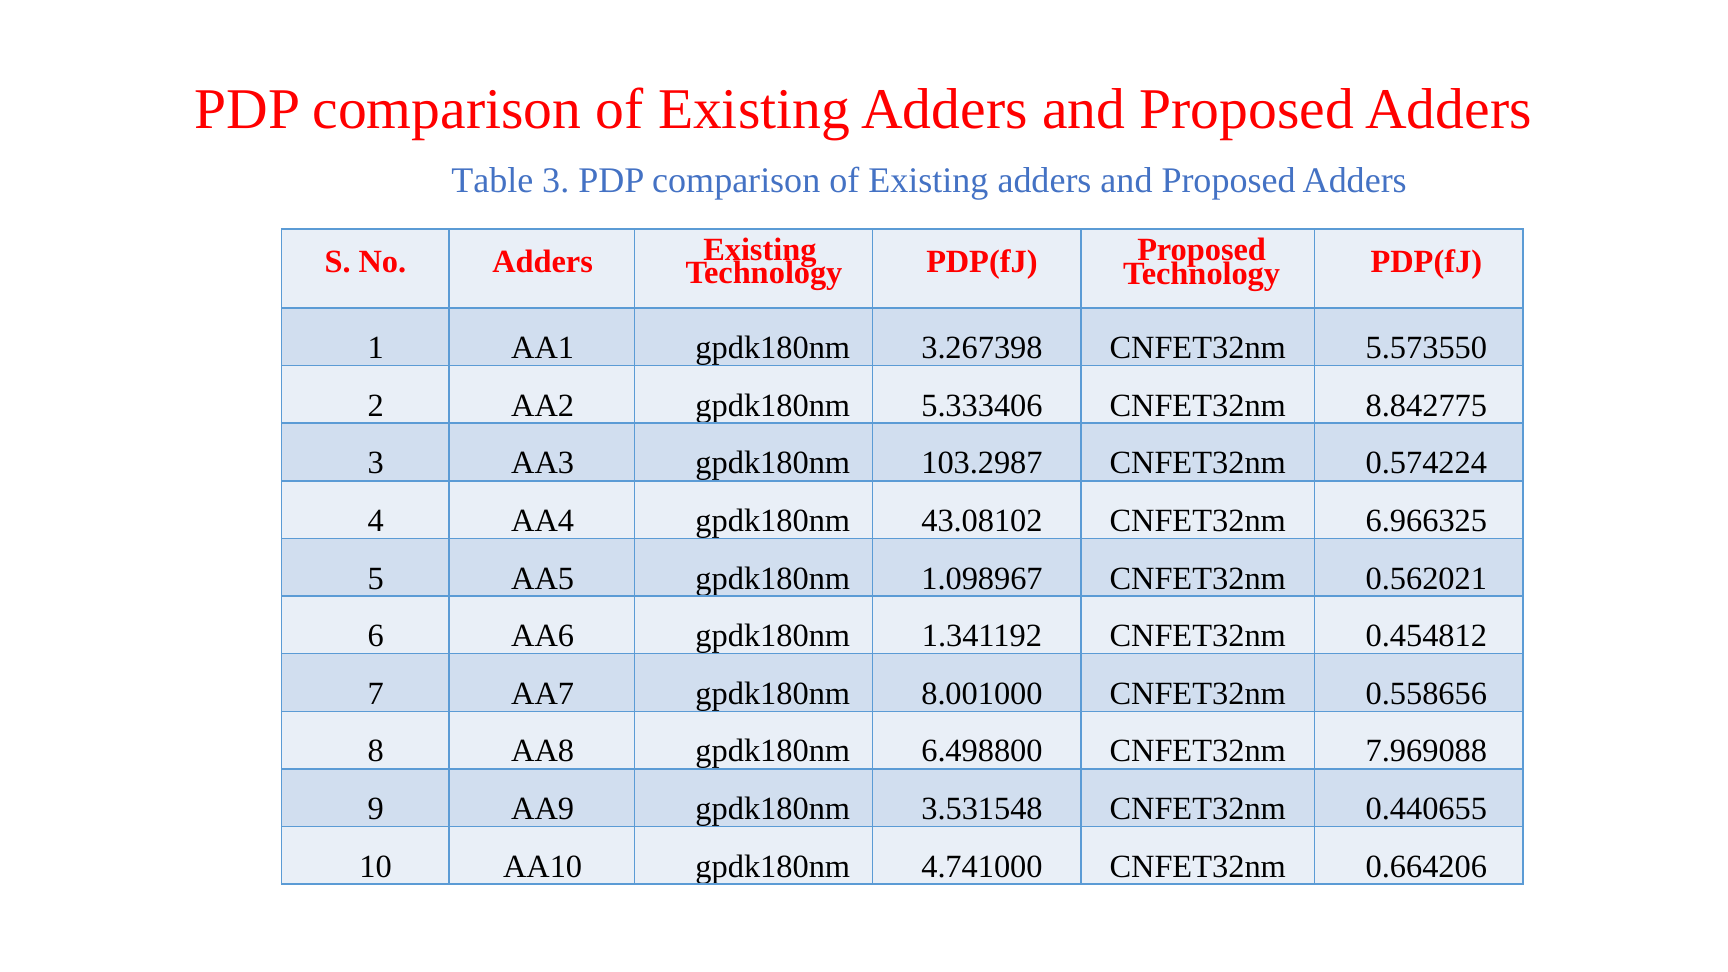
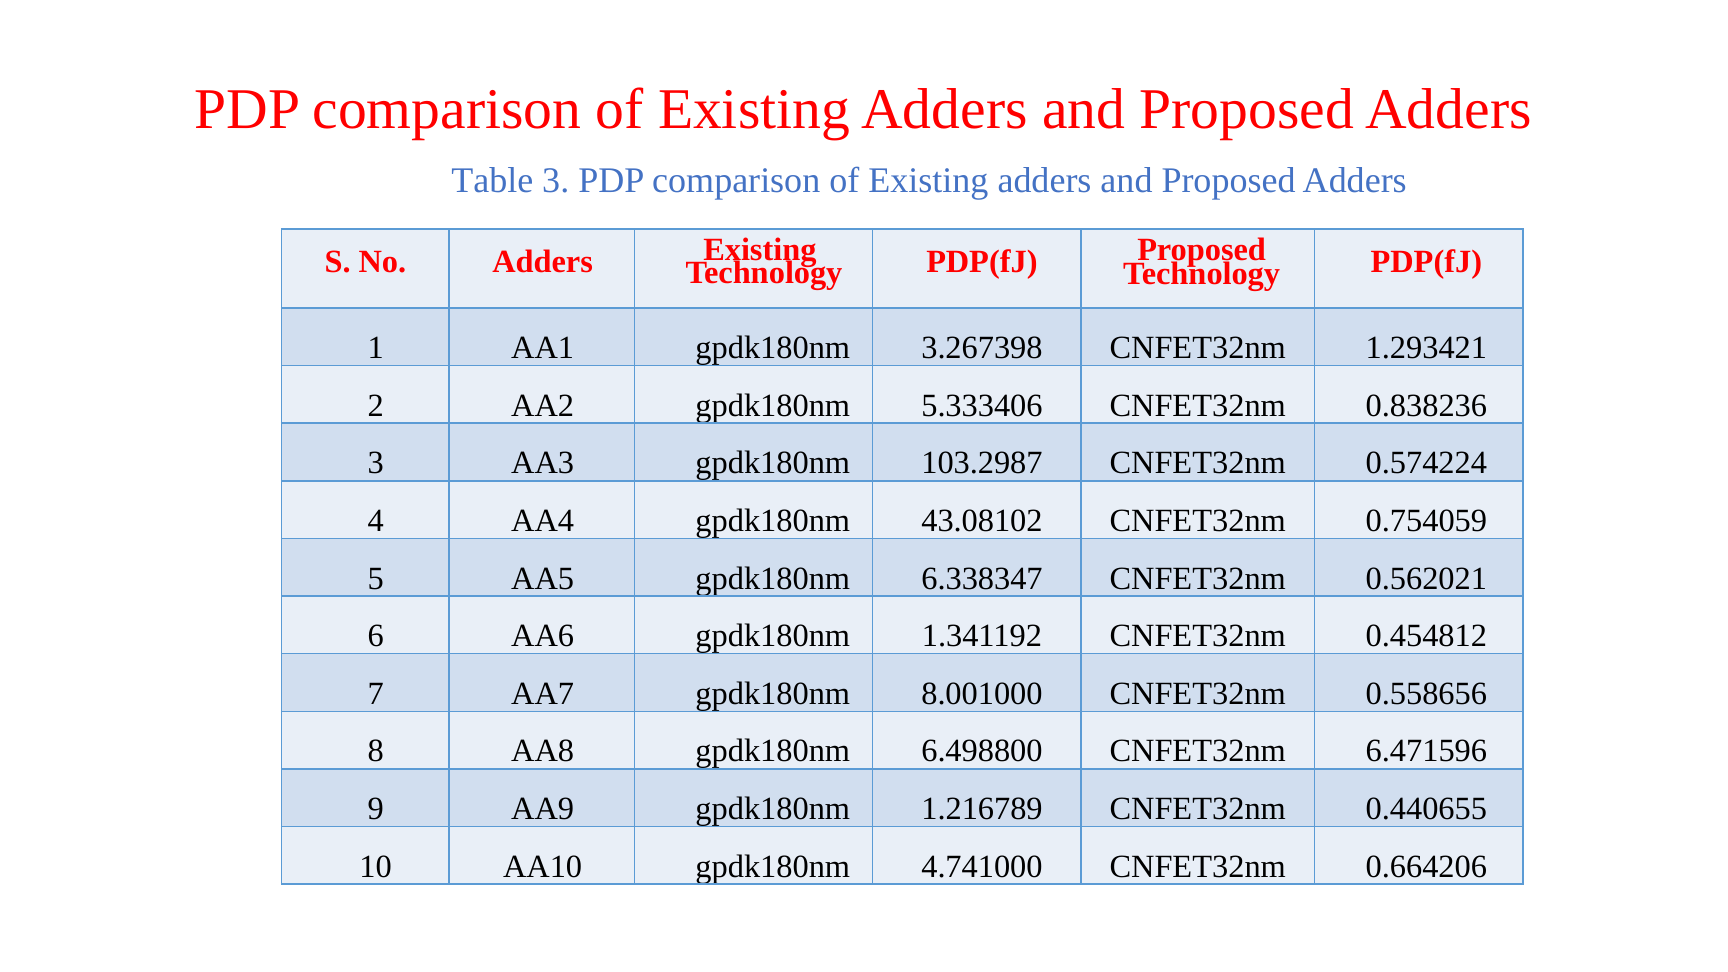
5.573550: 5.573550 -> 1.293421
8.842775: 8.842775 -> 0.838236
6.966325: 6.966325 -> 0.754059
1.098967: 1.098967 -> 6.338347
7.969088: 7.969088 -> 6.471596
3.531548: 3.531548 -> 1.216789
